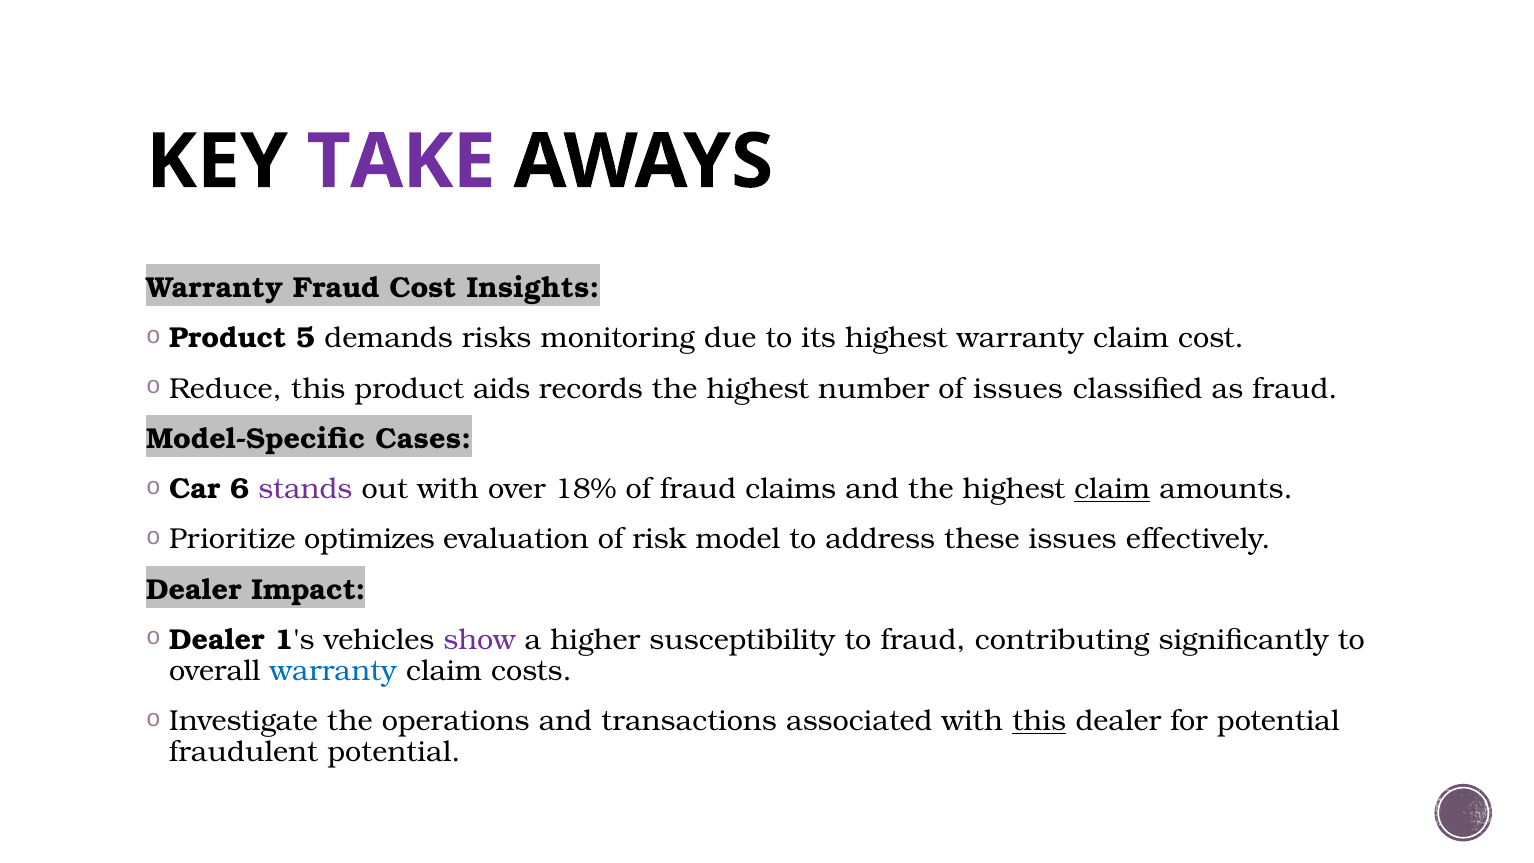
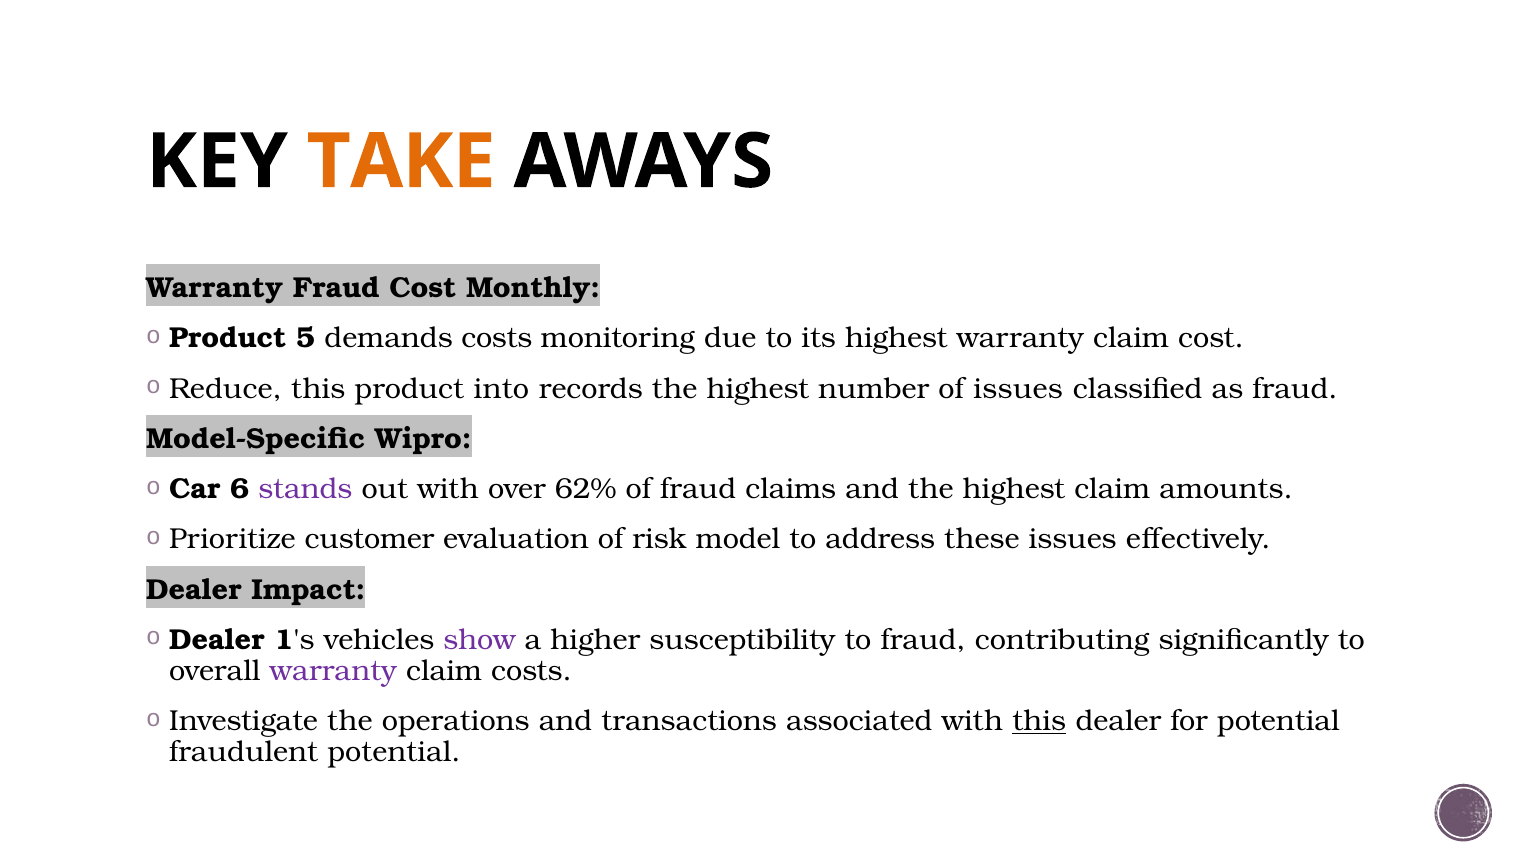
TAKE colour: purple -> orange
Insights: Insights -> Monthly
demands risks: risks -> costs
aids: aids -> into
Cases: Cases -> Wipro
18%: 18% -> 62%
claim at (1112, 489) underline: present -> none
optimizes: optimizes -> customer
warranty at (333, 671) colour: blue -> purple
